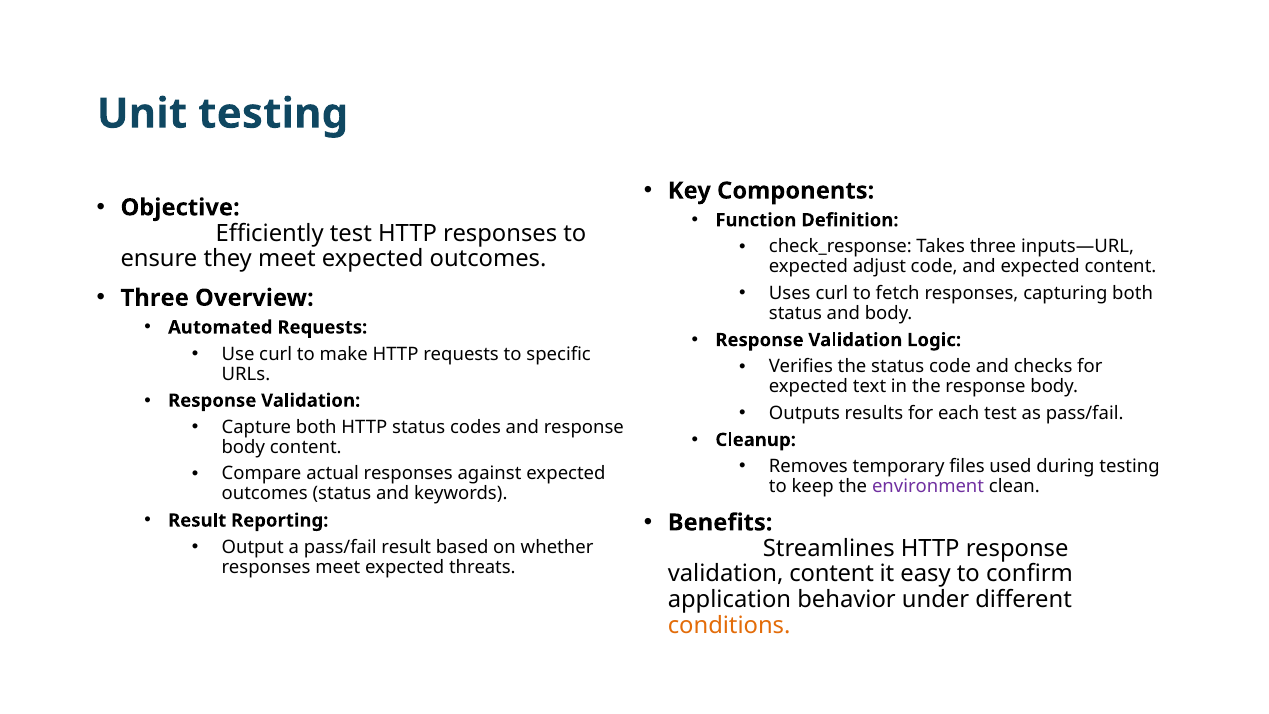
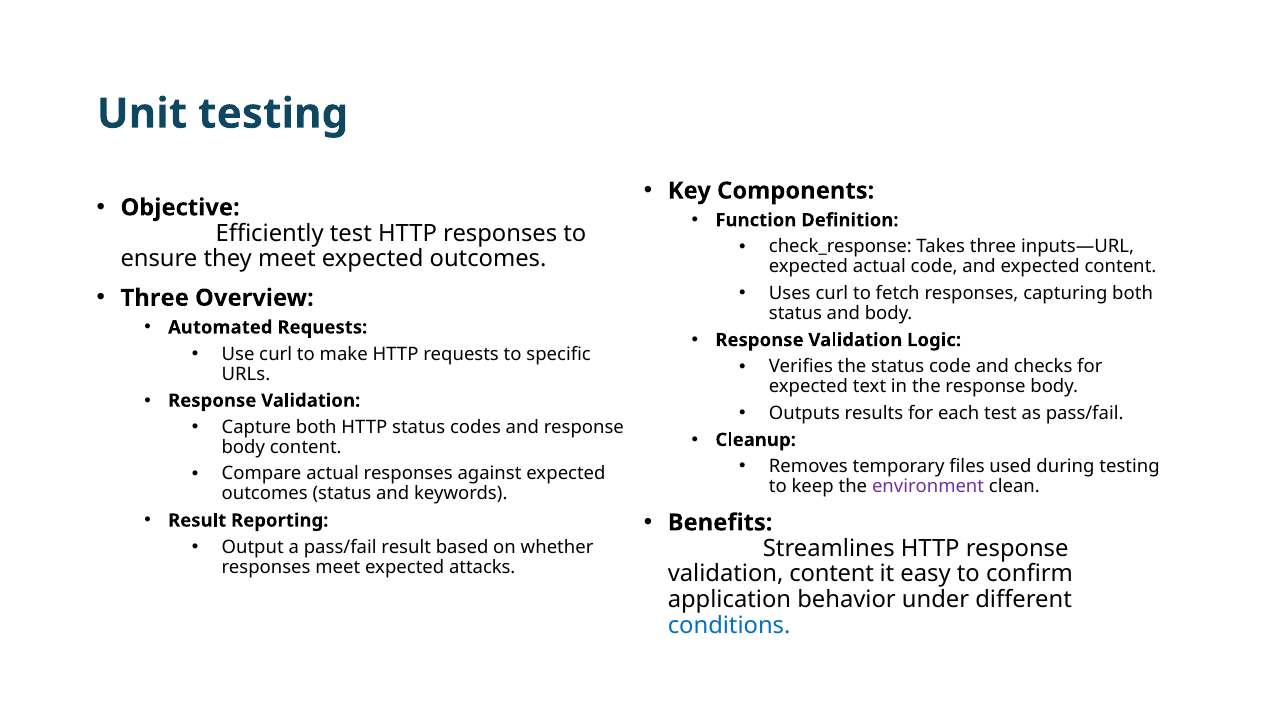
expected adjust: adjust -> actual
threats: threats -> attacks
conditions colour: orange -> blue
